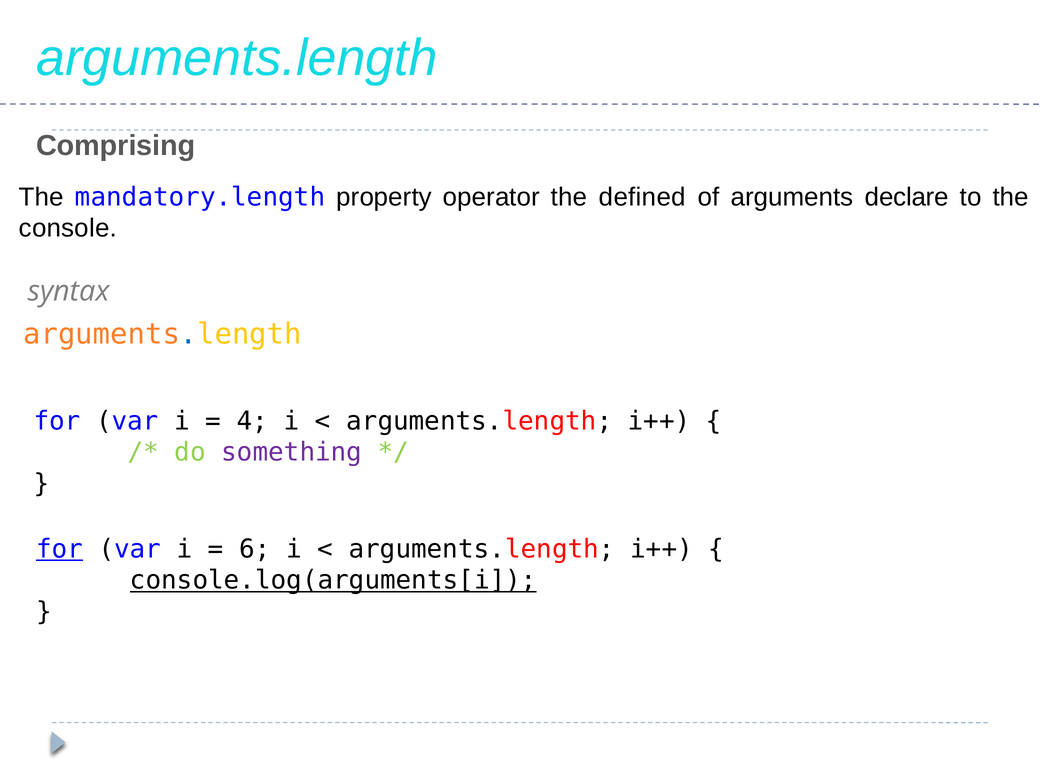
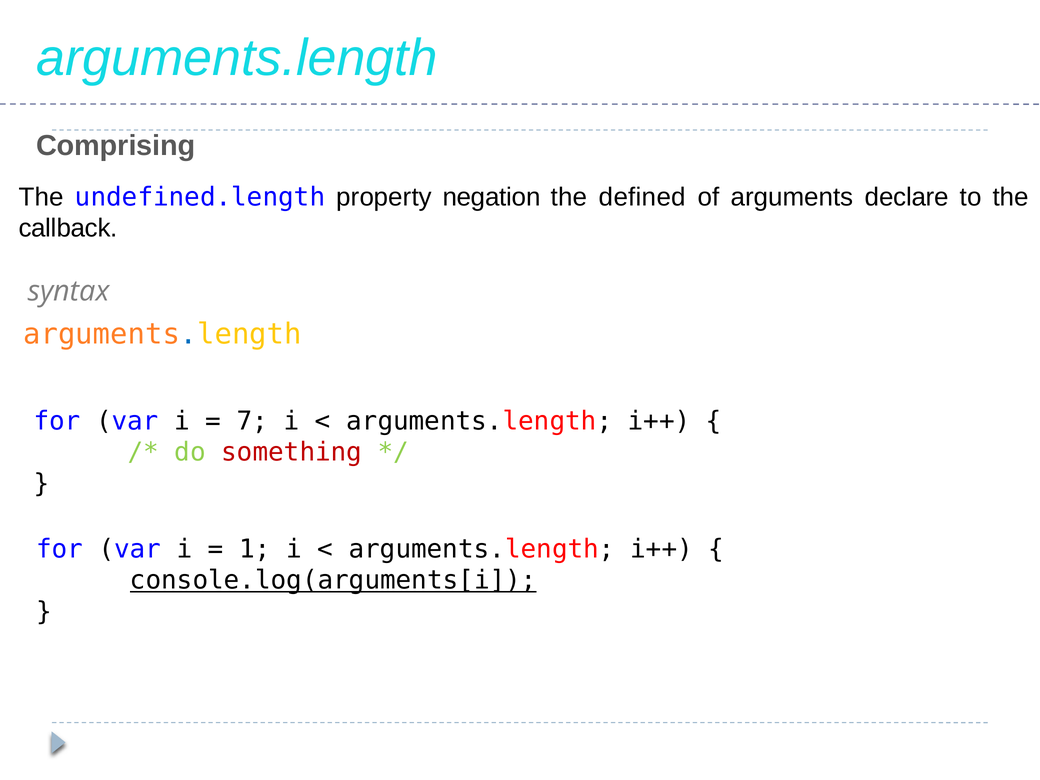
mandatory.length: mandatory.length -> undefined.length
operator: operator -> negation
console: console -> callback
4: 4 -> 7
something colour: purple -> red
for at (60, 549) underline: present -> none
6: 6 -> 1
